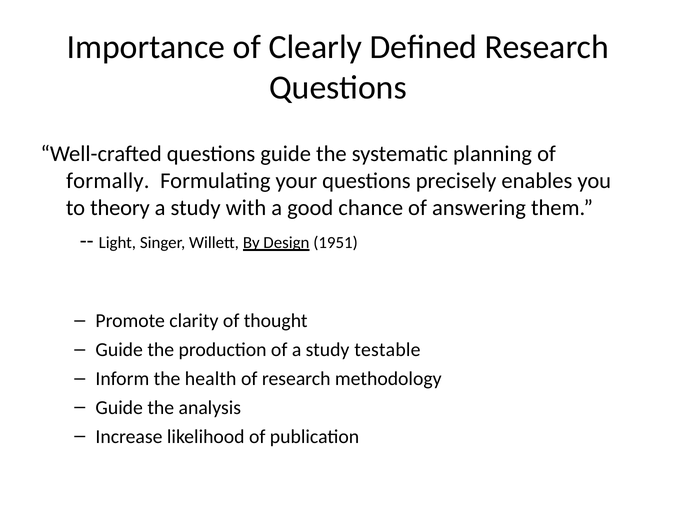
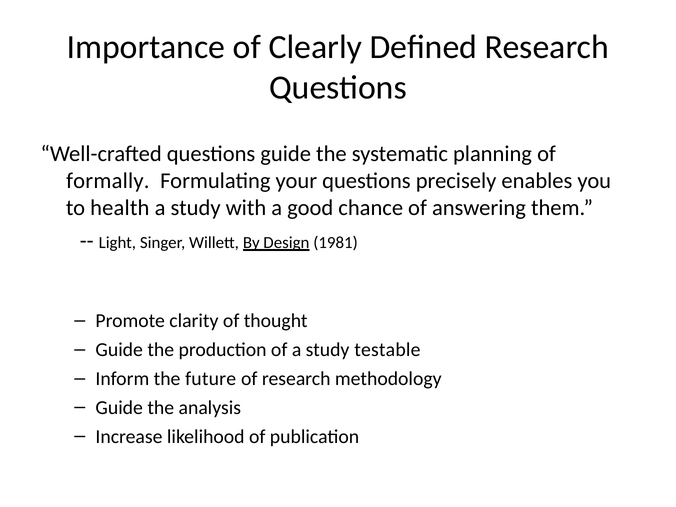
theory: theory -> health
1951: 1951 -> 1981
health: health -> future
